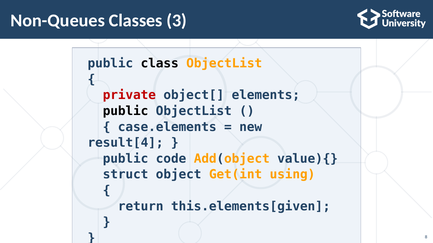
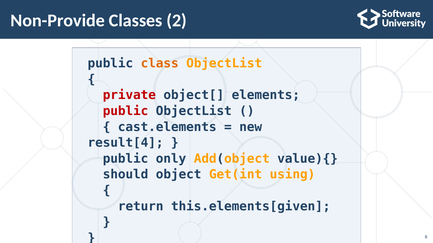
Non-Queues: Non-Queues -> Non-Provide
3: 3 -> 2
class colour: black -> orange
public at (126, 111) colour: black -> red
case.elements: case.elements -> cast.elements
code: code -> only
struct: struct -> should
